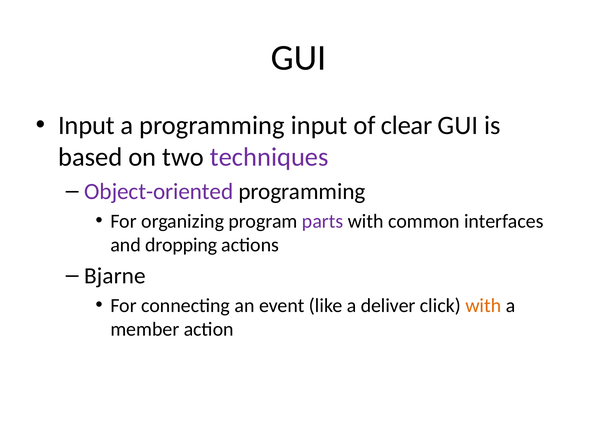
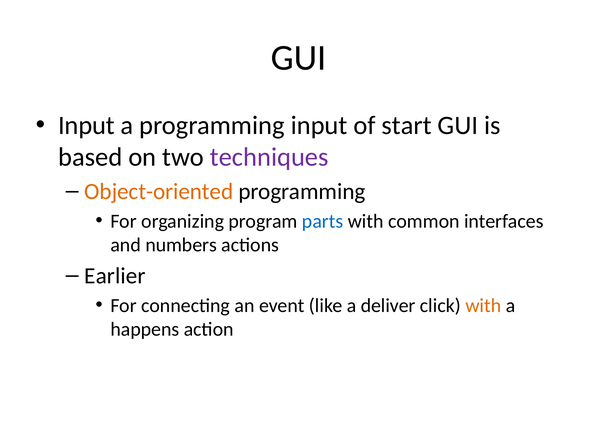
clear: clear -> start
Object-oriented colour: purple -> orange
parts colour: purple -> blue
dropping: dropping -> numbers
Bjarne: Bjarne -> Earlier
member: member -> happens
